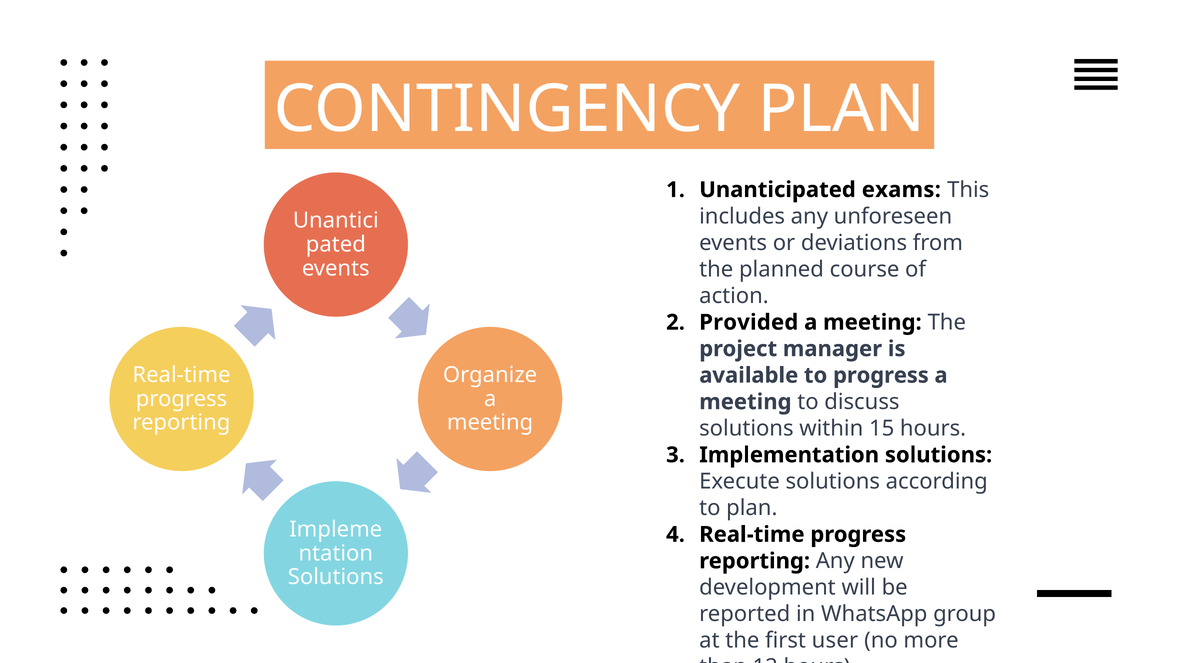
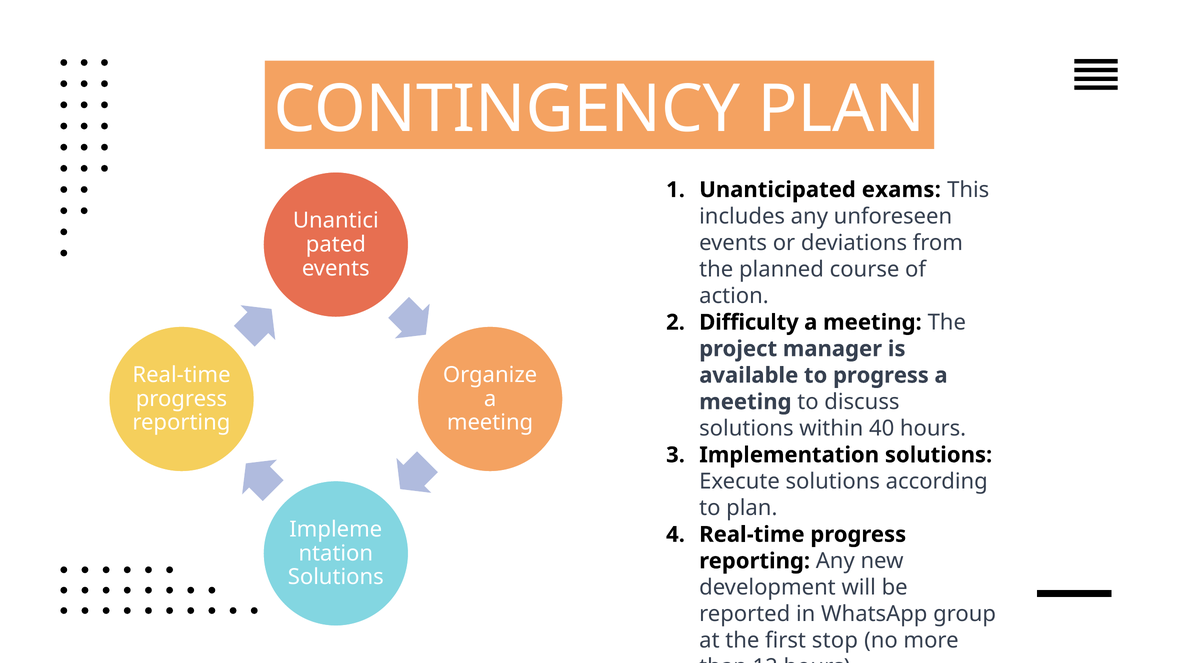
Provided: Provided -> Difficulty
15: 15 -> 40
user: user -> stop
